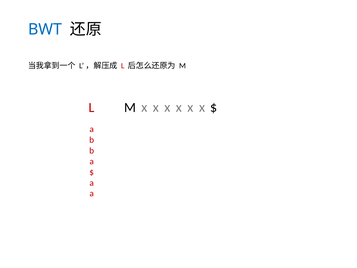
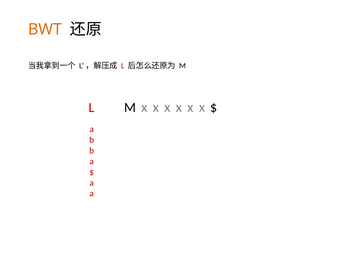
BWT colour: blue -> orange
